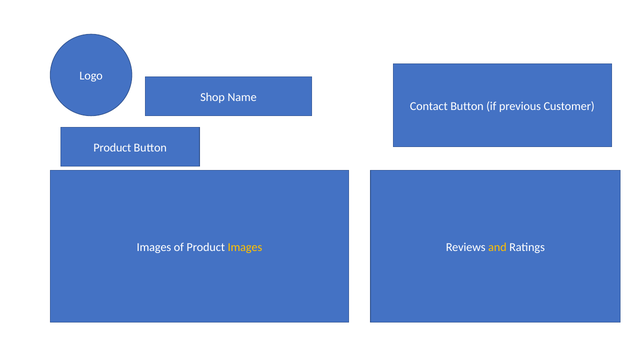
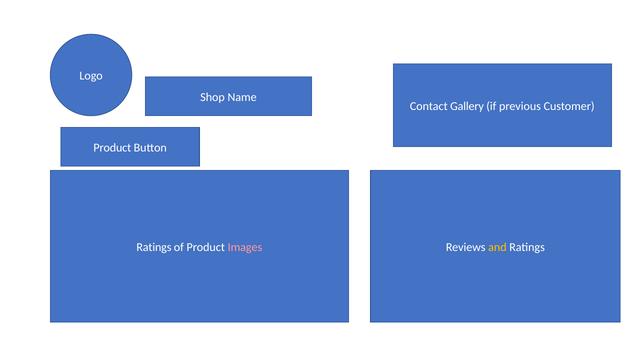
Contact Button: Button -> Gallery
Images at (154, 247): Images -> Ratings
Images at (245, 247) colour: yellow -> pink
